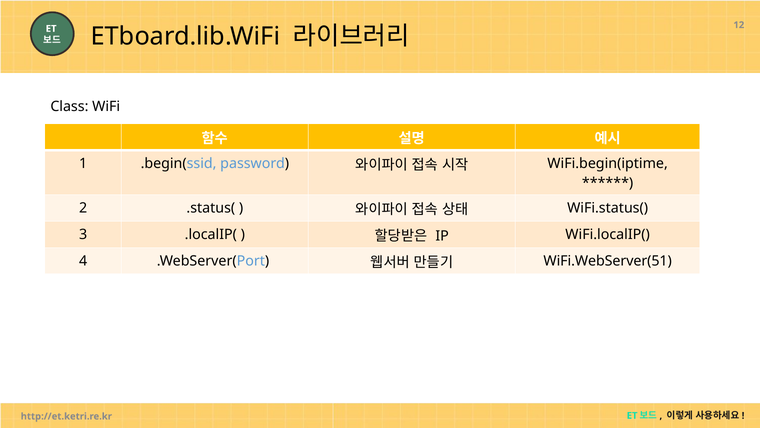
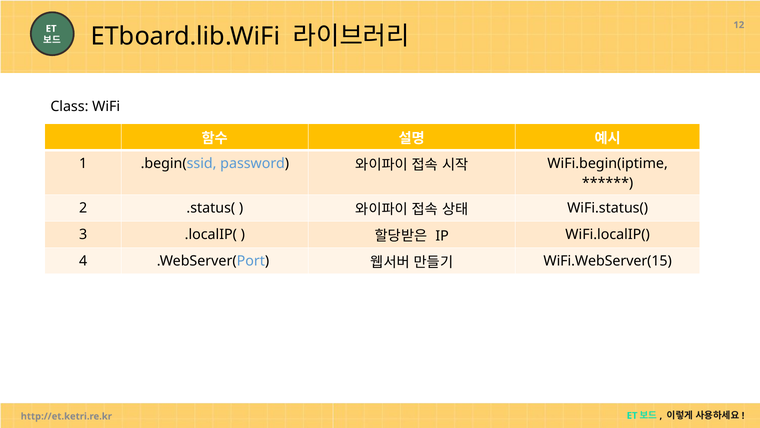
WiFi.WebServer(51: WiFi.WebServer(51 -> WiFi.WebServer(15
